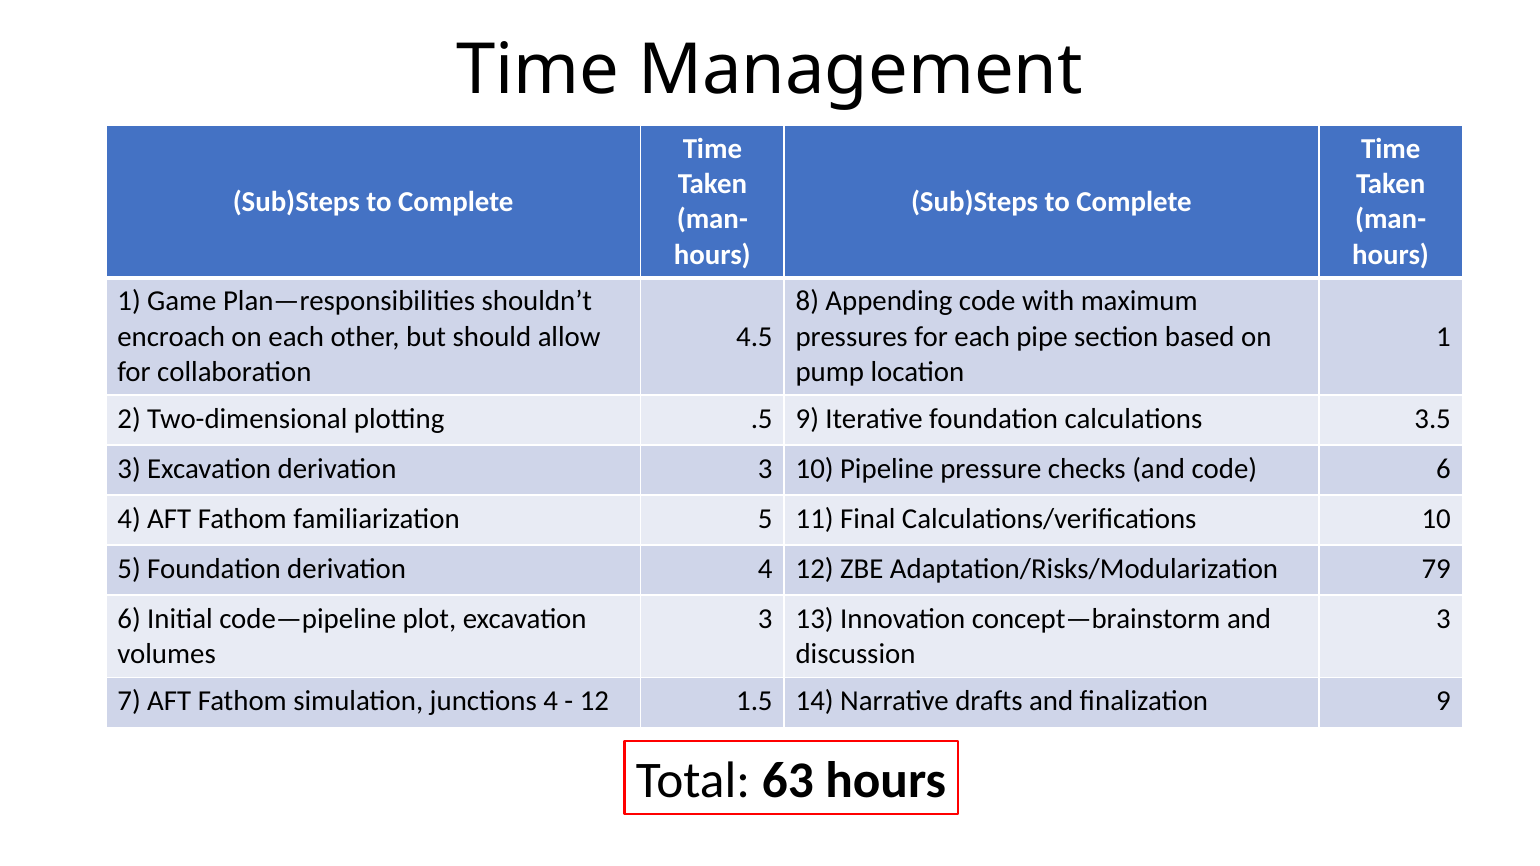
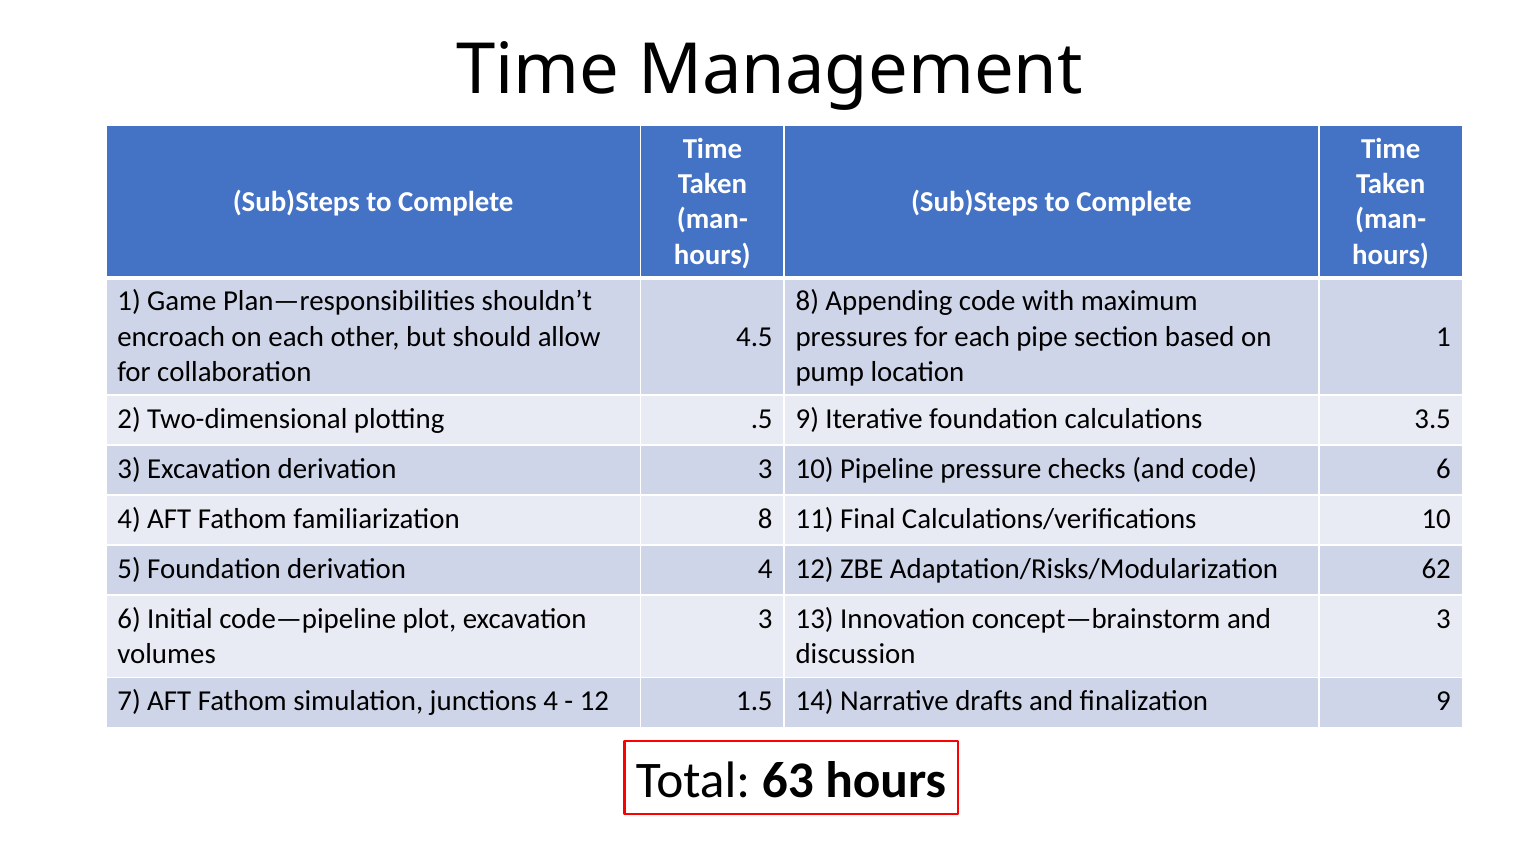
familiarization 5: 5 -> 8
79: 79 -> 62
